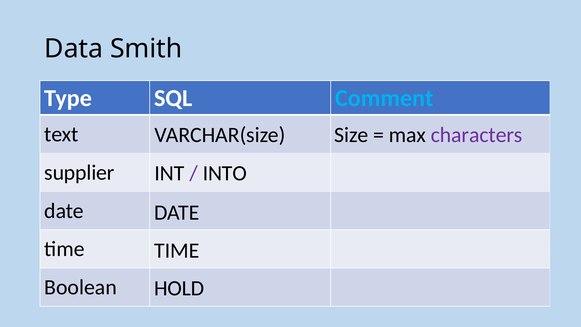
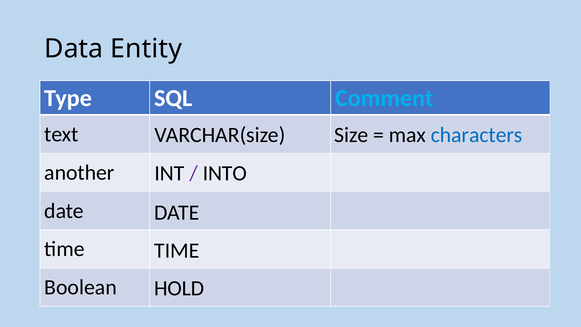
Smith: Smith -> Entity
characters colour: purple -> blue
supplier: supplier -> another
